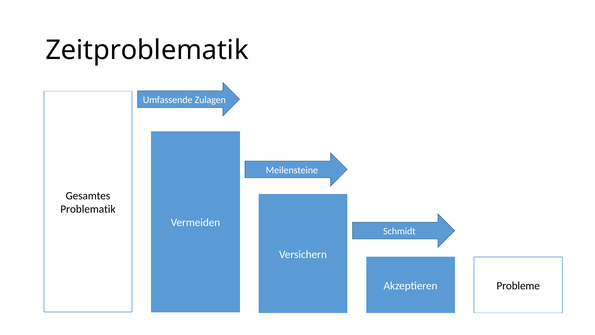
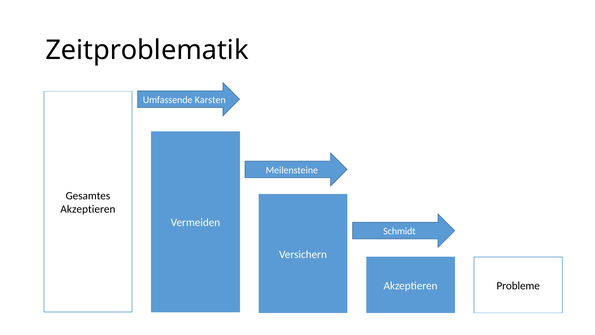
Zulagen: Zulagen -> Karsten
Problematik at (88, 209): Problematik -> Akzeptieren
